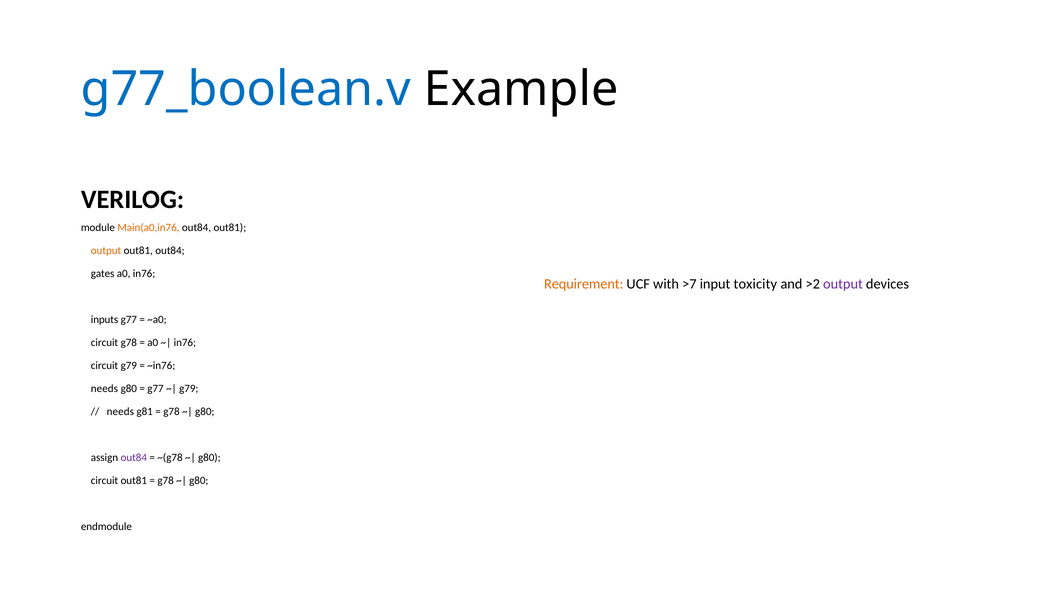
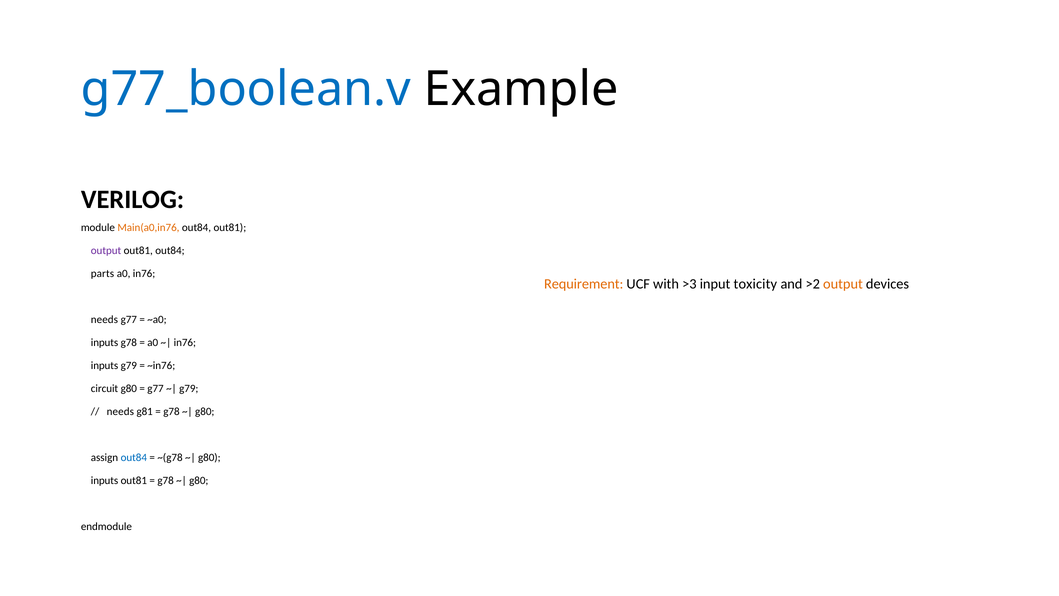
output at (106, 250) colour: orange -> purple
gates: gates -> parts
>7: >7 -> >3
output at (843, 284) colour: purple -> orange
inputs at (105, 319): inputs -> needs
circuit at (104, 342): circuit -> inputs
circuit at (104, 365): circuit -> inputs
needs at (104, 388): needs -> circuit
out84 at (134, 457) colour: purple -> blue
circuit at (104, 480): circuit -> inputs
